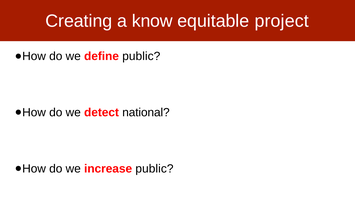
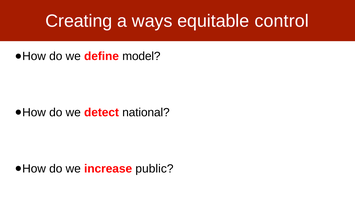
know: know -> ways
project: project -> control
define public: public -> model
